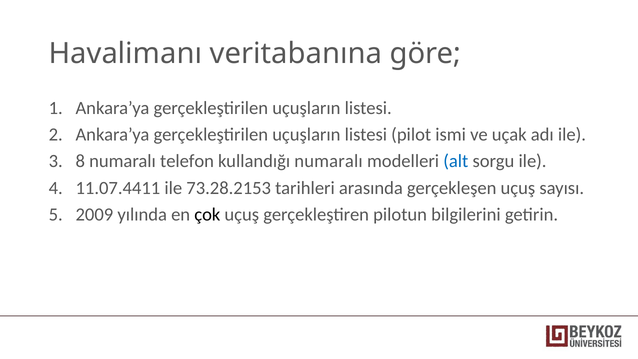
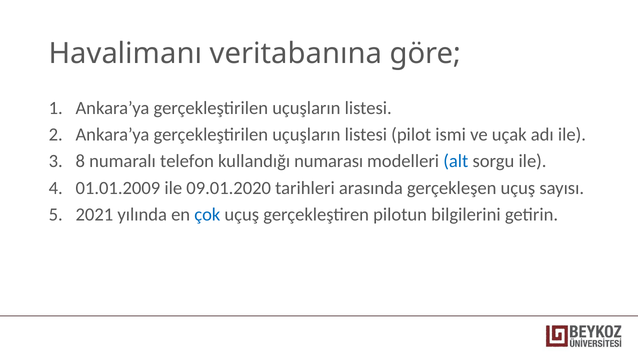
kullandığı numaralı: numaralı -> numarası
11.07.4411: 11.07.4411 -> 01.01.2009
73.28.2153: 73.28.2153 -> 09.01.2020
2009: 2009 -> 2021
çok colour: black -> blue
